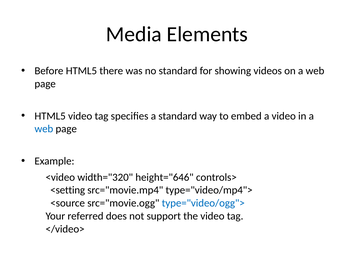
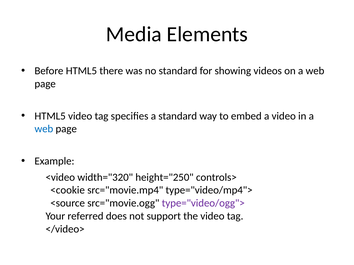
height="646: height="646 -> height="250
<setting: <setting -> <cookie
type="video/ogg"> colour: blue -> purple
